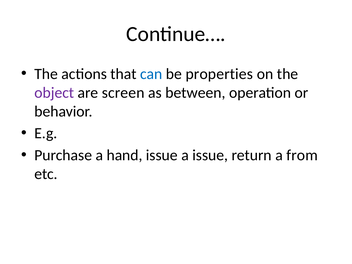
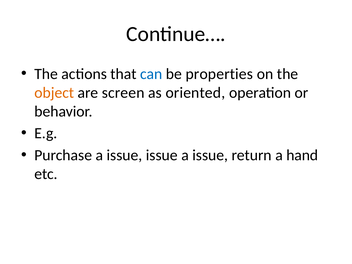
object colour: purple -> orange
between: between -> oriented
Purchase a hand: hand -> issue
from: from -> hand
